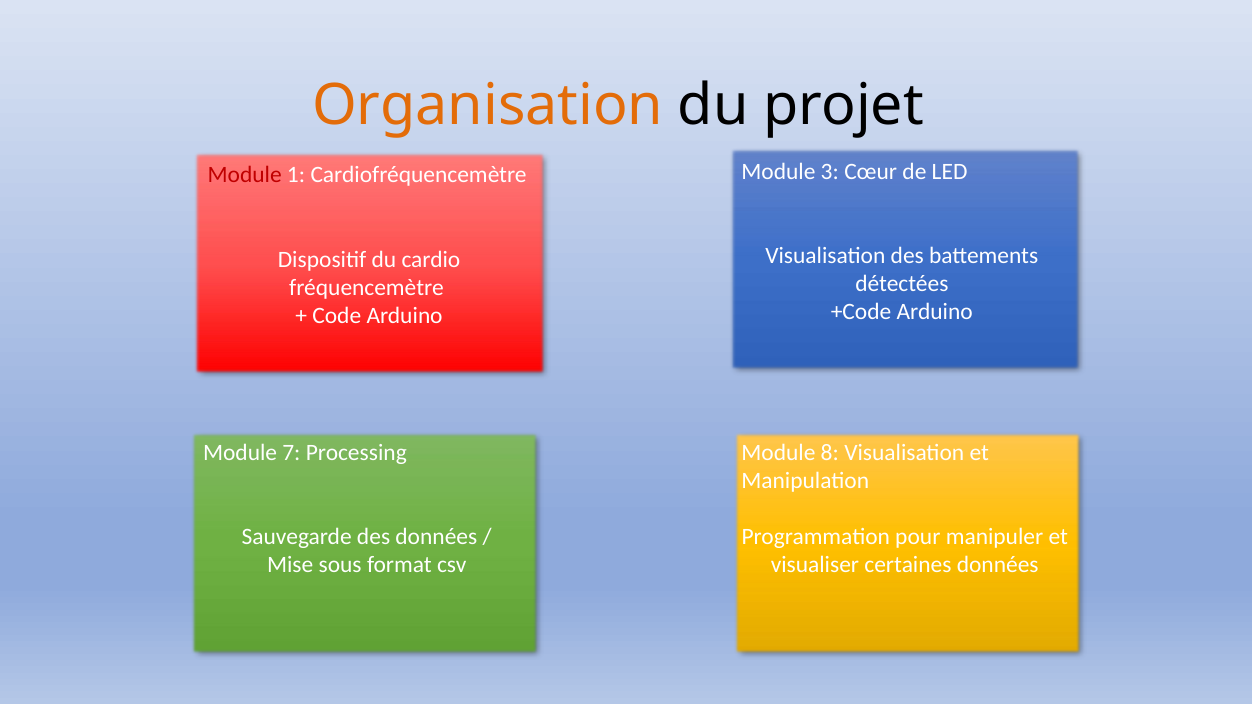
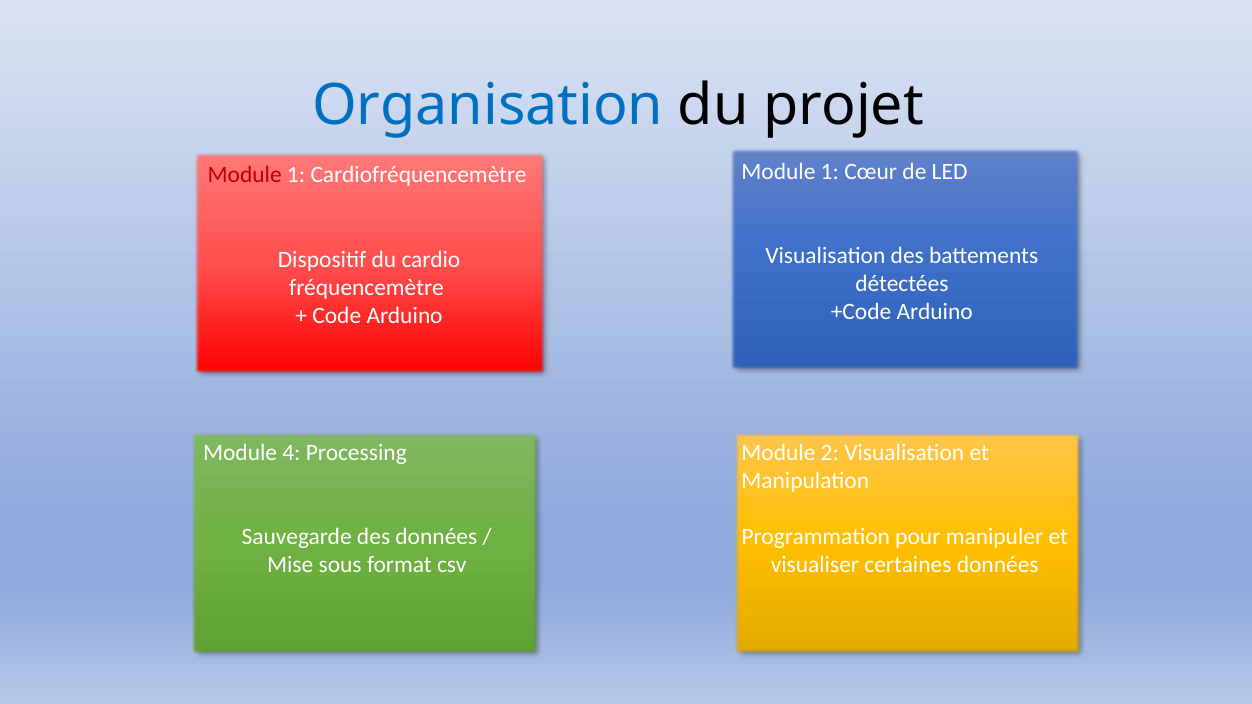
Organisation colour: orange -> blue
3 at (830, 172): 3 -> 1
7: 7 -> 4
8: 8 -> 2
